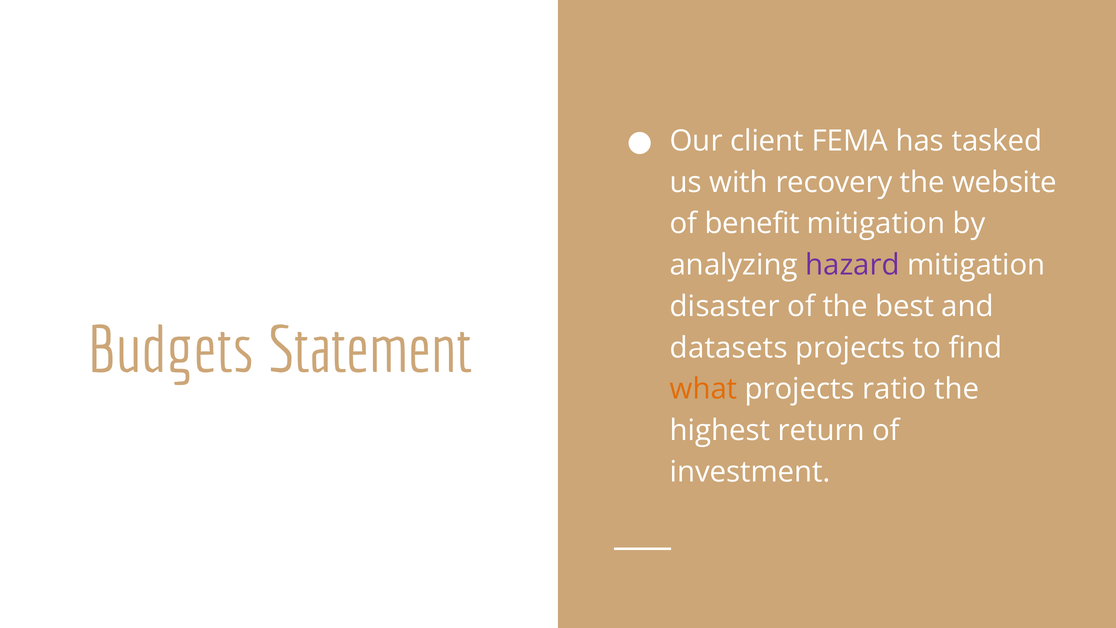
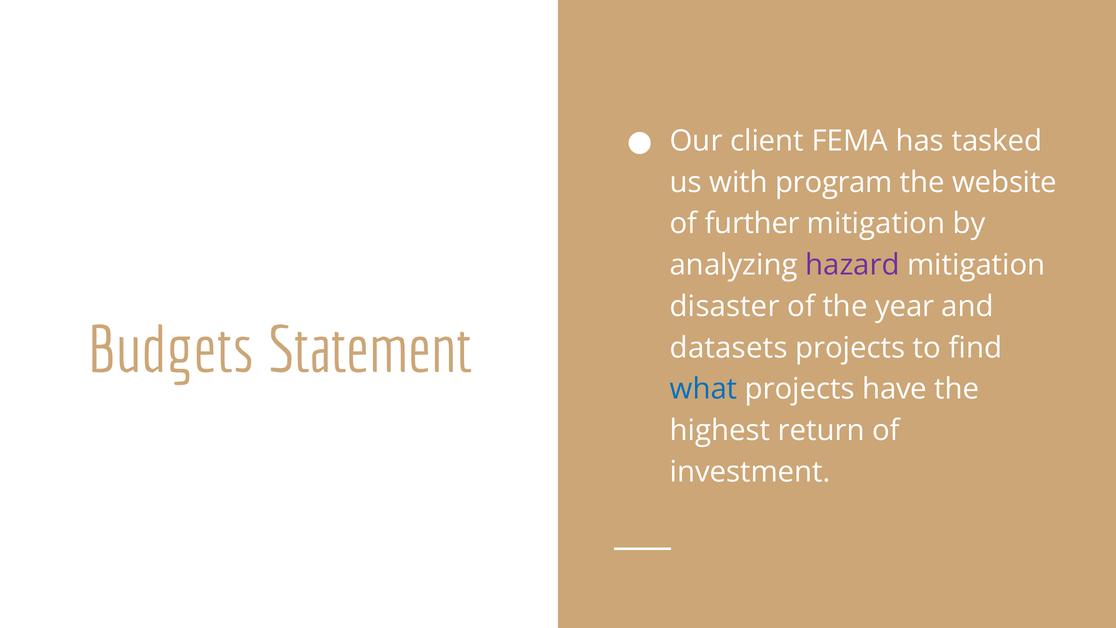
recovery: recovery -> program
benefit: benefit -> further
best: best -> year
what colour: orange -> blue
ratio: ratio -> have
